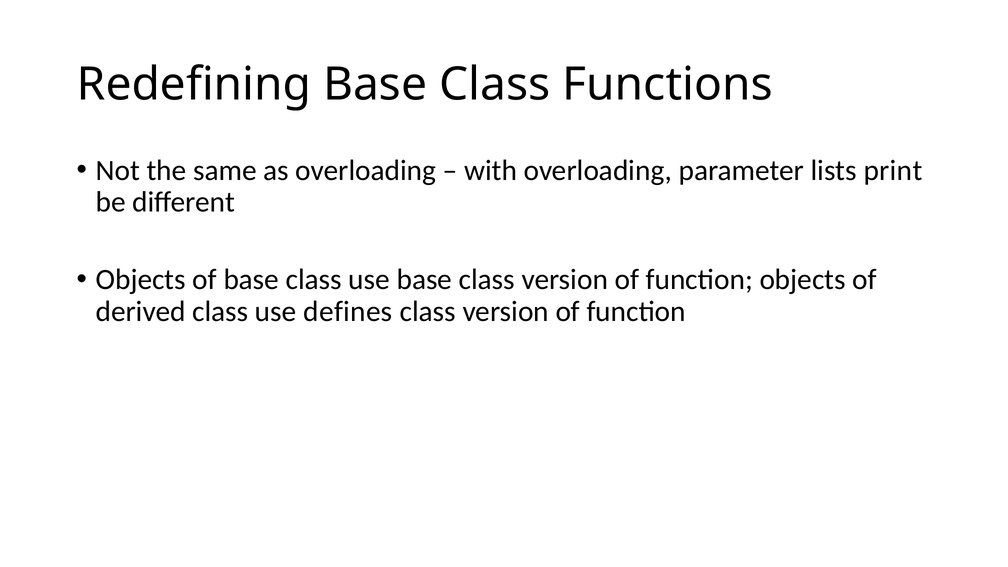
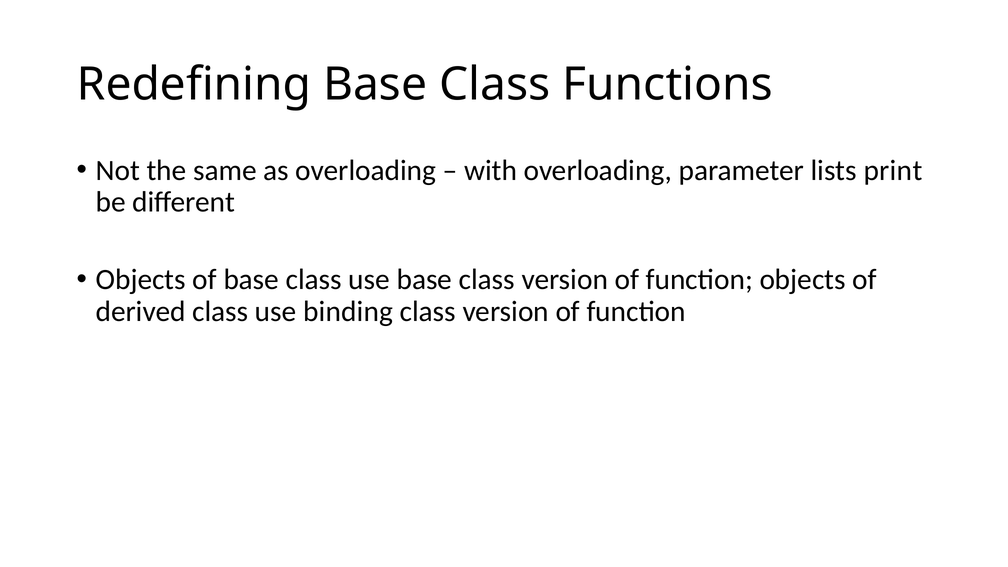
defines: defines -> binding
